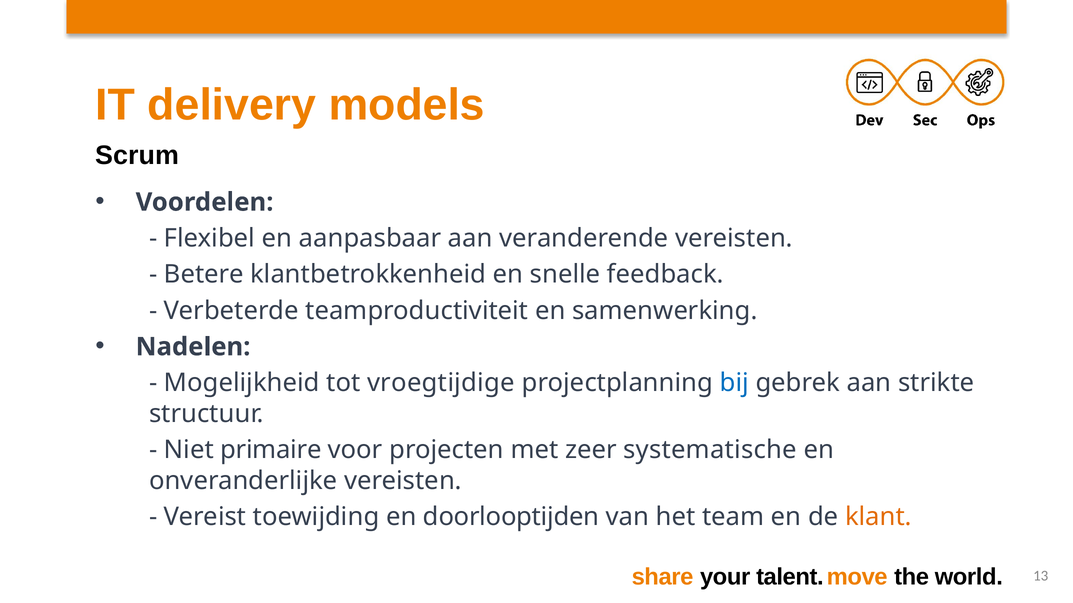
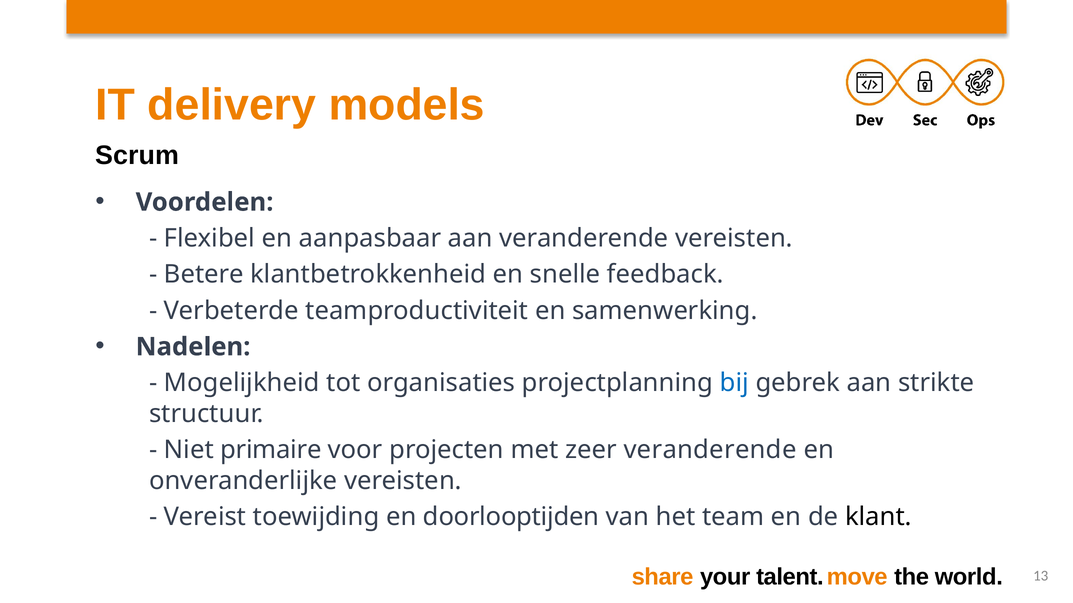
vroegtijdige: vroegtijdige -> organisaties
zeer systematische: systematische -> veranderende
klant colour: orange -> black
